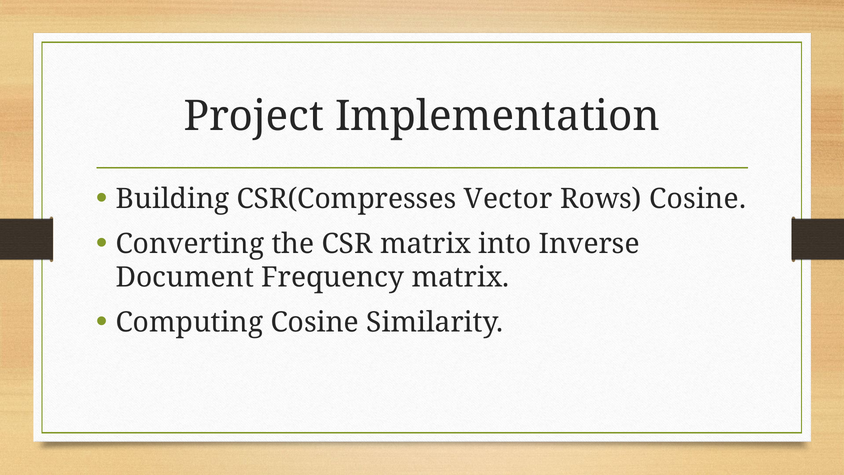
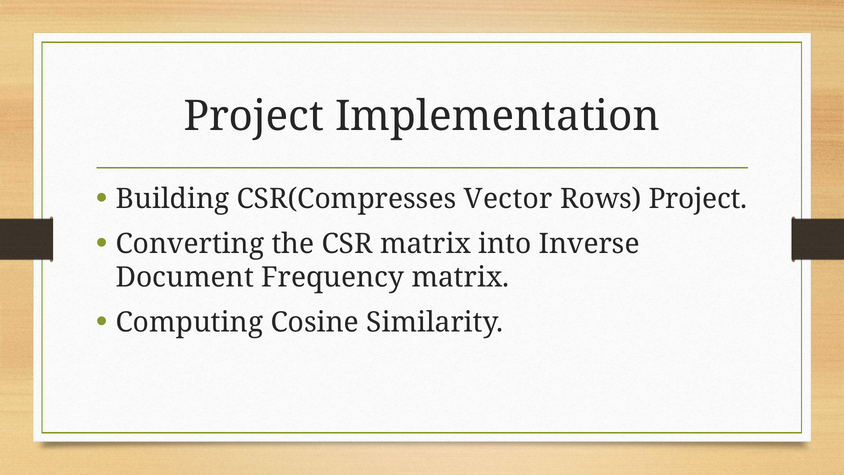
Rows Cosine: Cosine -> Project
